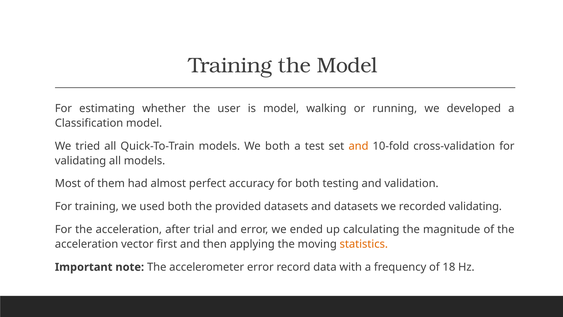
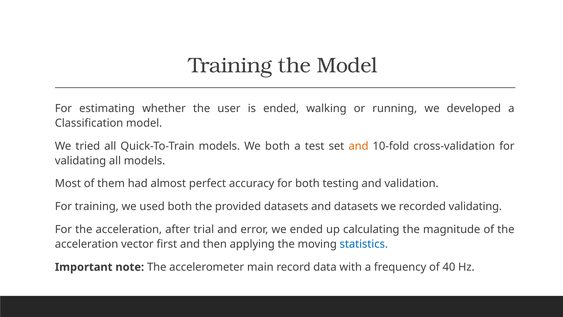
is model: model -> ended
statistics colour: orange -> blue
accelerometer error: error -> main
18: 18 -> 40
